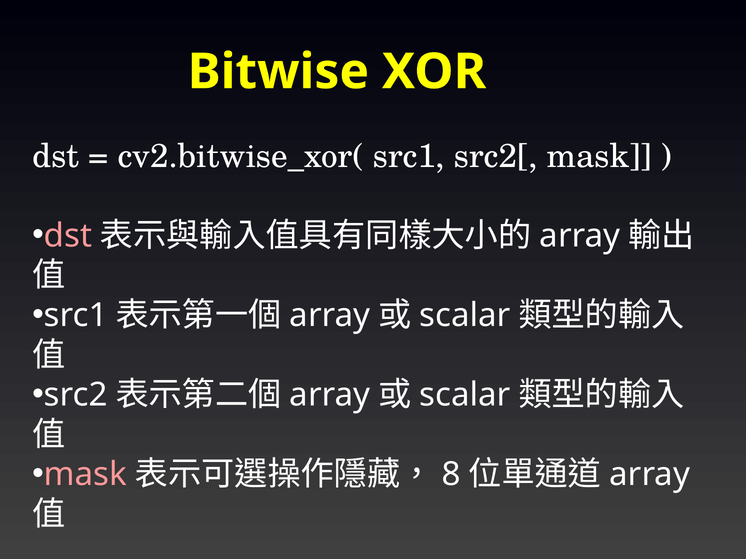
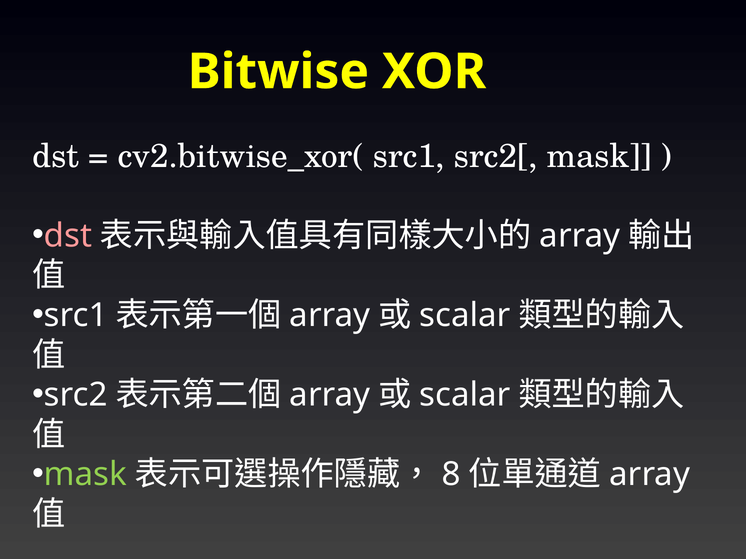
mask at (85, 475) colour: pink -> light green
